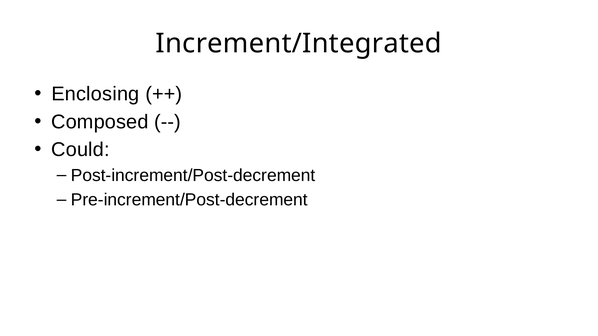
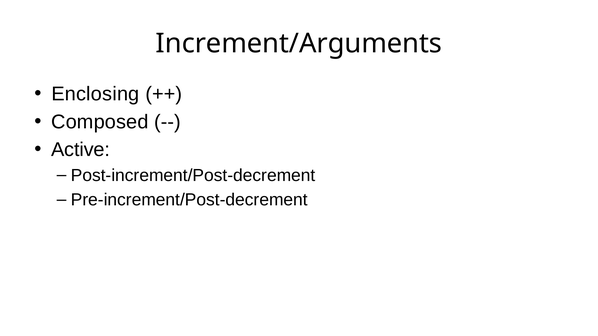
Increment/Integrated: Increment/Integrated -> Increment/Arguments
Could: Could -> Active
